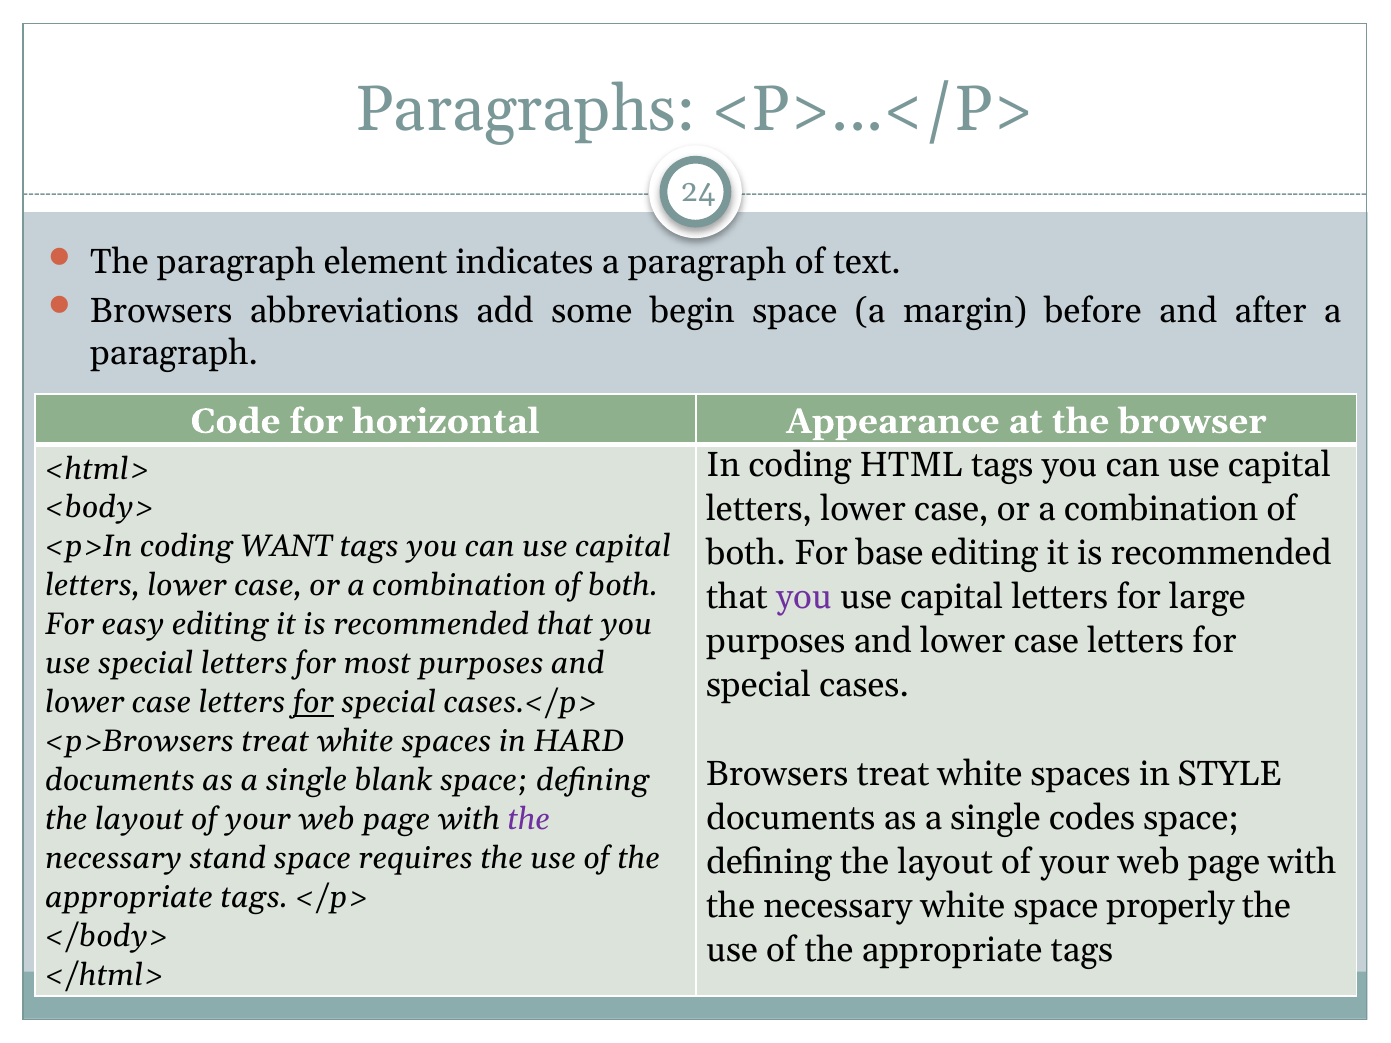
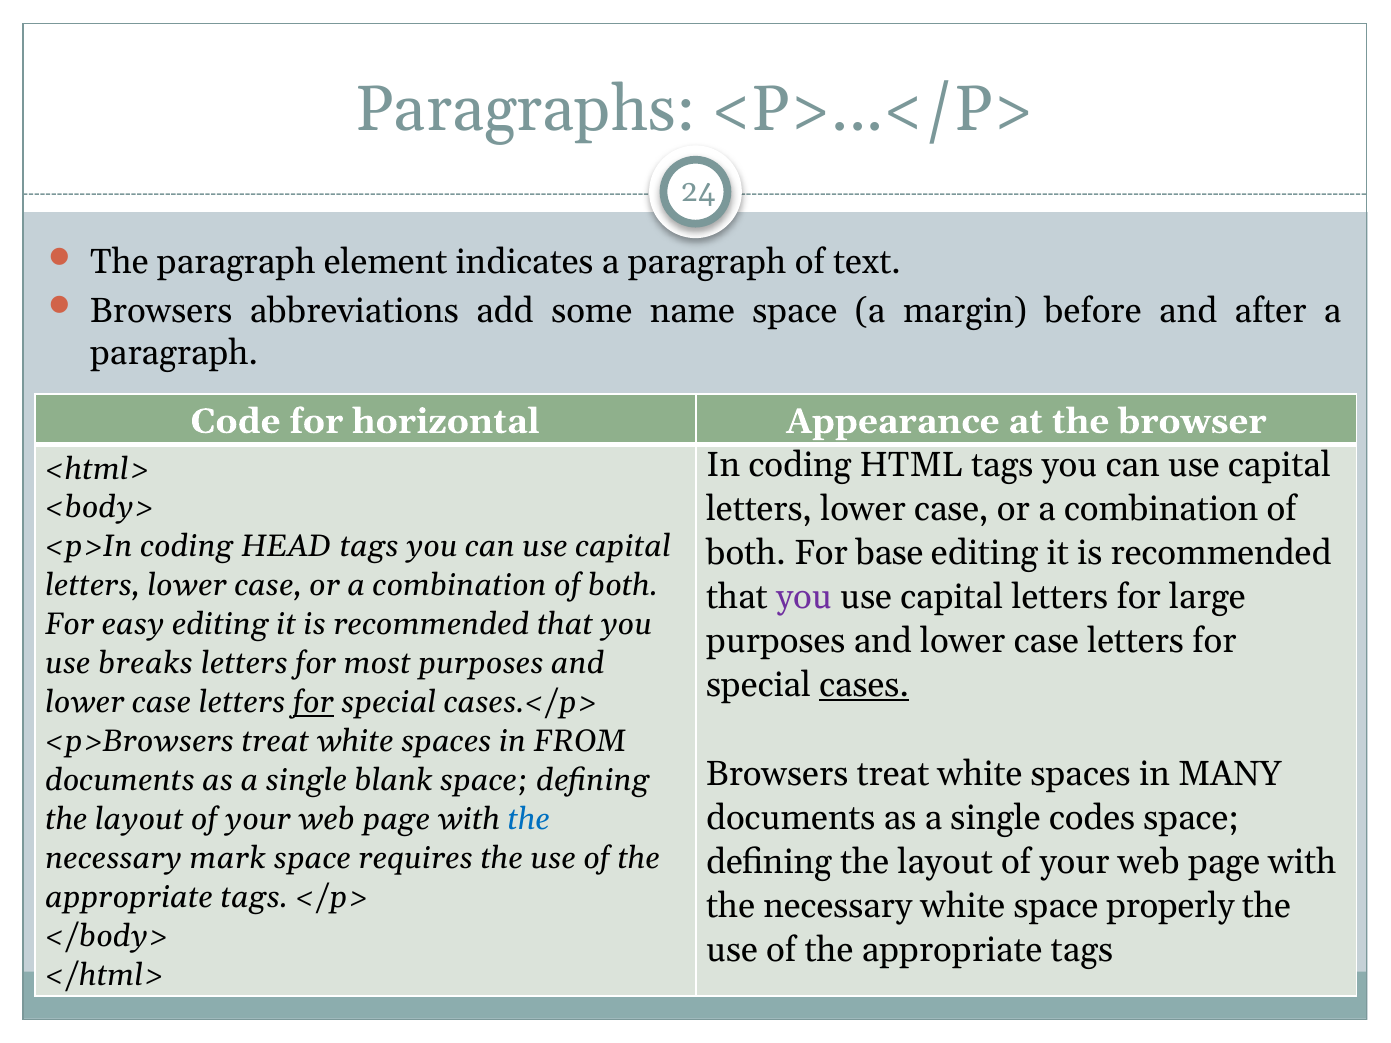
begin: begin -> name
WANT: WANT -> HEAD
use special: special -> breaks
cases underline: none -> present
HARD: HARD -> FROM
STYLE: STYLE -> MANY
the at (529, 820) colour: purple -> blue
stand: stand -> mark
